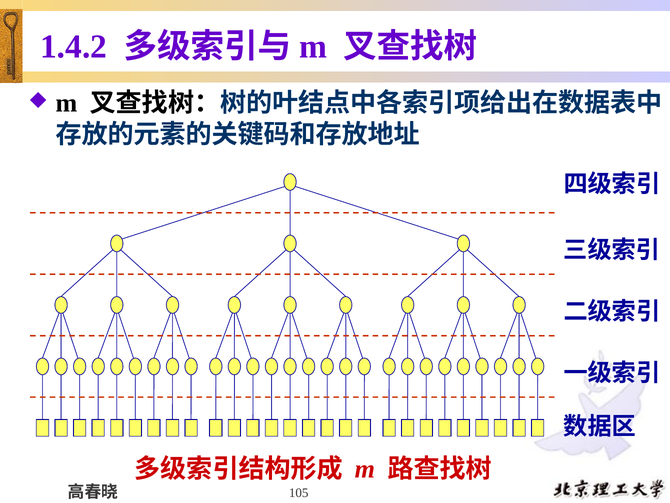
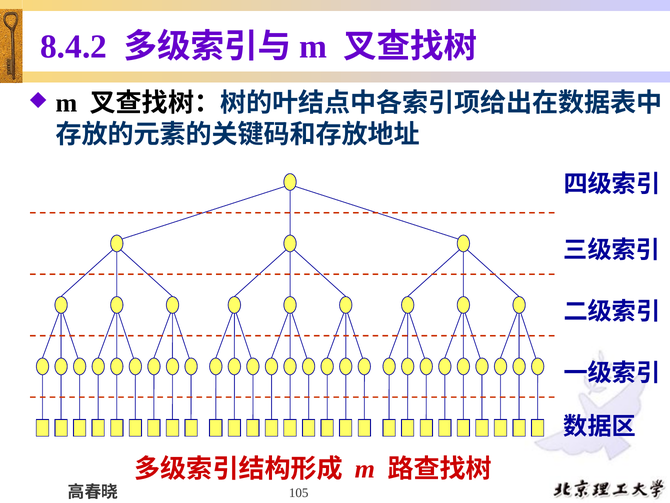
1.4.2: 1.4.2 -> 8.4.2
